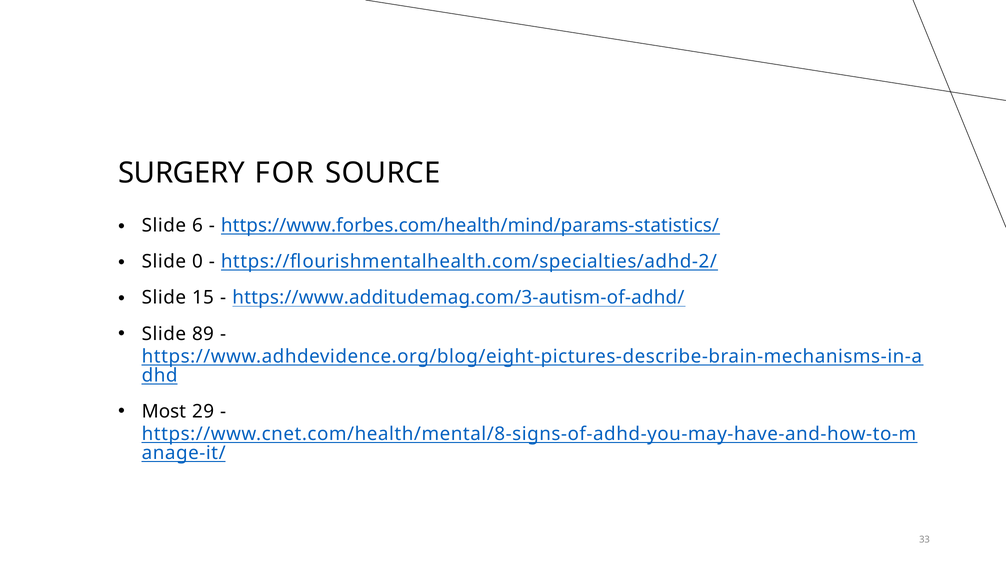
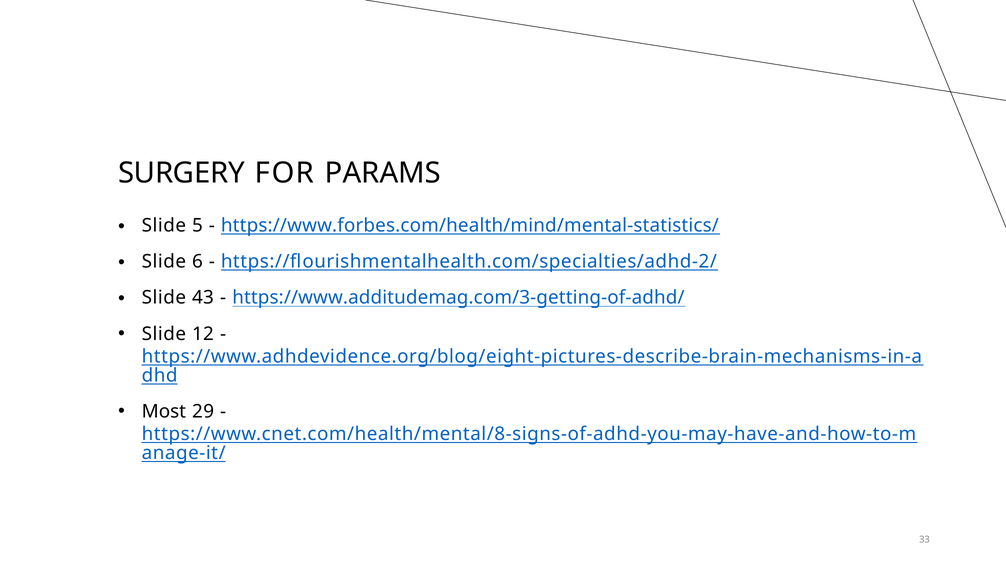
SOURCE: SOURCE -> PARAMS
6: 6 -> 5
https://www.forbes.com/health/mind/params-statistics/: https://www.forbes.com/health/mind/params-statistics/ -> https://www.forbes.com/health/mind/mental-statistics/
0: 0 -> 6
15: 15 -> 43
https://www.additudemag.com/3-autism-of-adhd/: https://www.additudemag.com/3-autism-of-adhd/ -> https://www.additudemag.com/3-getting-of-adhd/
89: 89 -> 12
